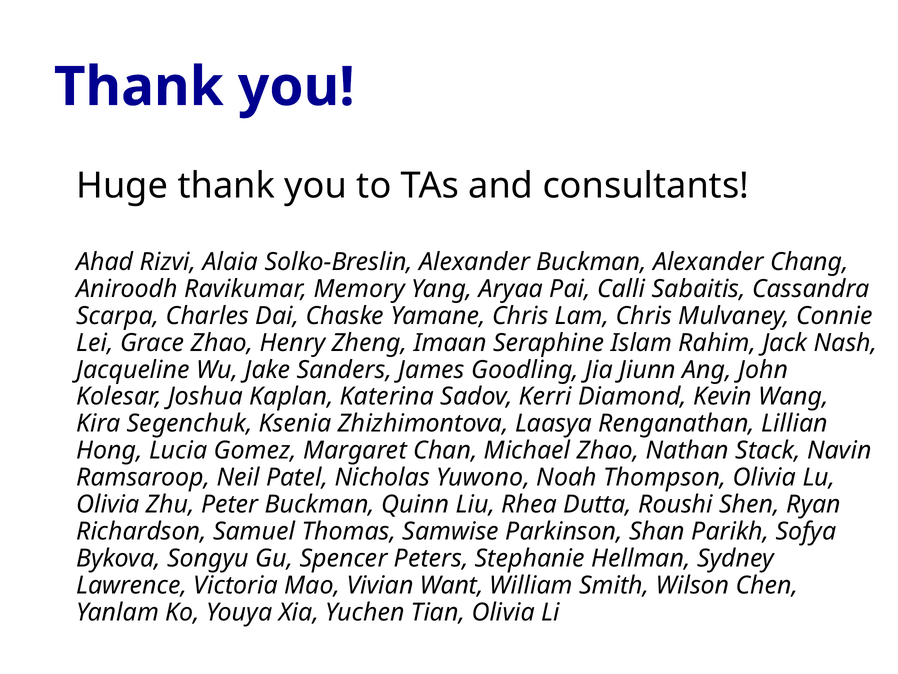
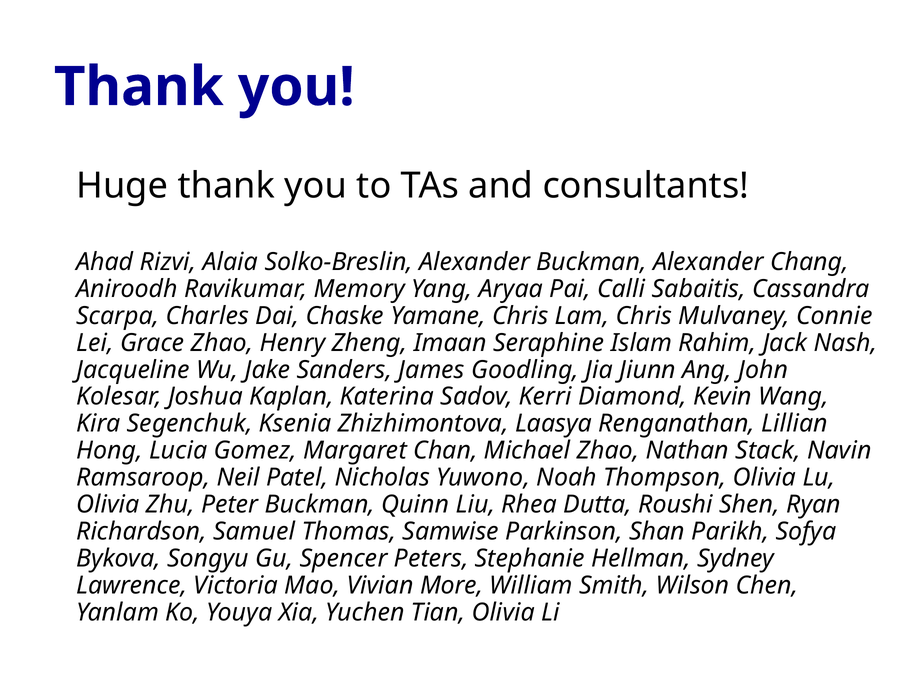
Want: Want -> More
